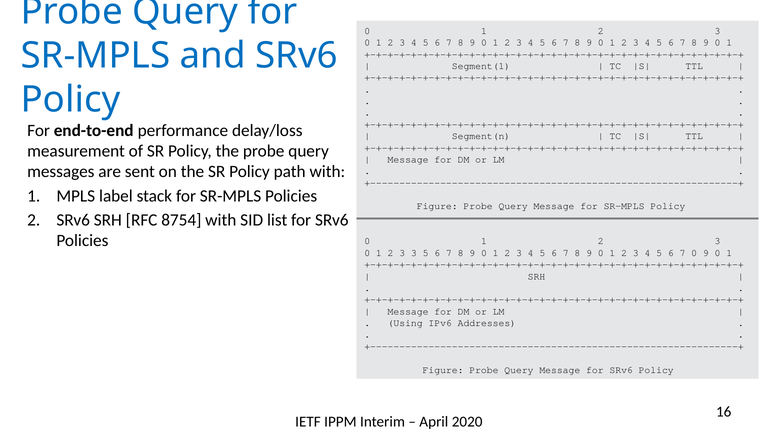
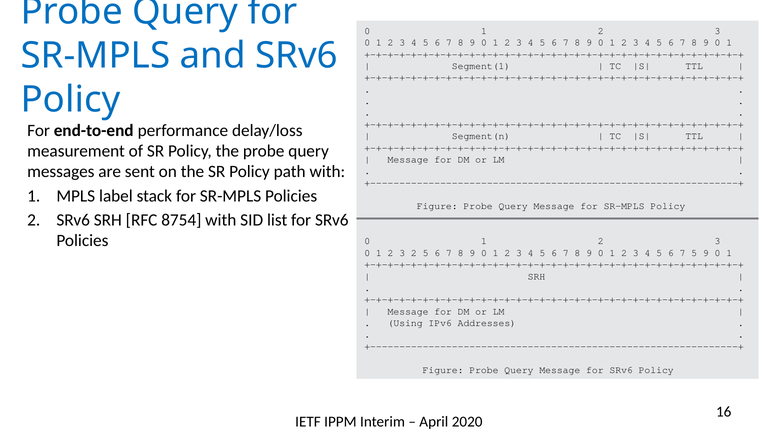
3 3: 3 -> 2
7 0: 0 -> 5
